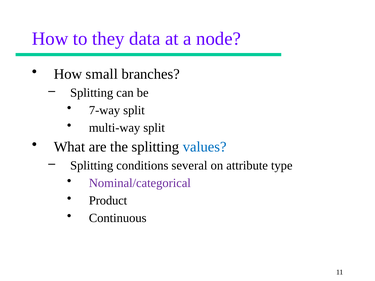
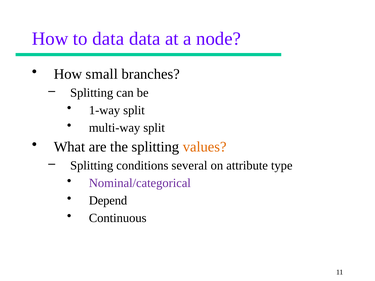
to they: they -> data
7-way: 7-way -> 1-way
values colour: blue -> orange
Product: Product -> Depend
